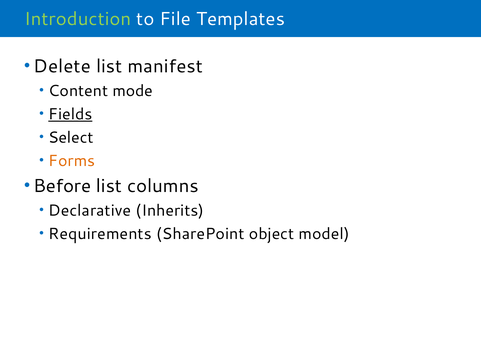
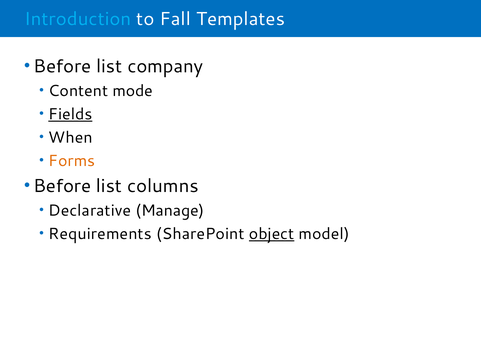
Introduction colour: light green -> light blue
File: File -> Fall
Delete at (62, 66): Delete -> Before
manifest: manifest -> company
Select: Select -> When
Inherits: Inherits -> Manage
object underline: none -> present
